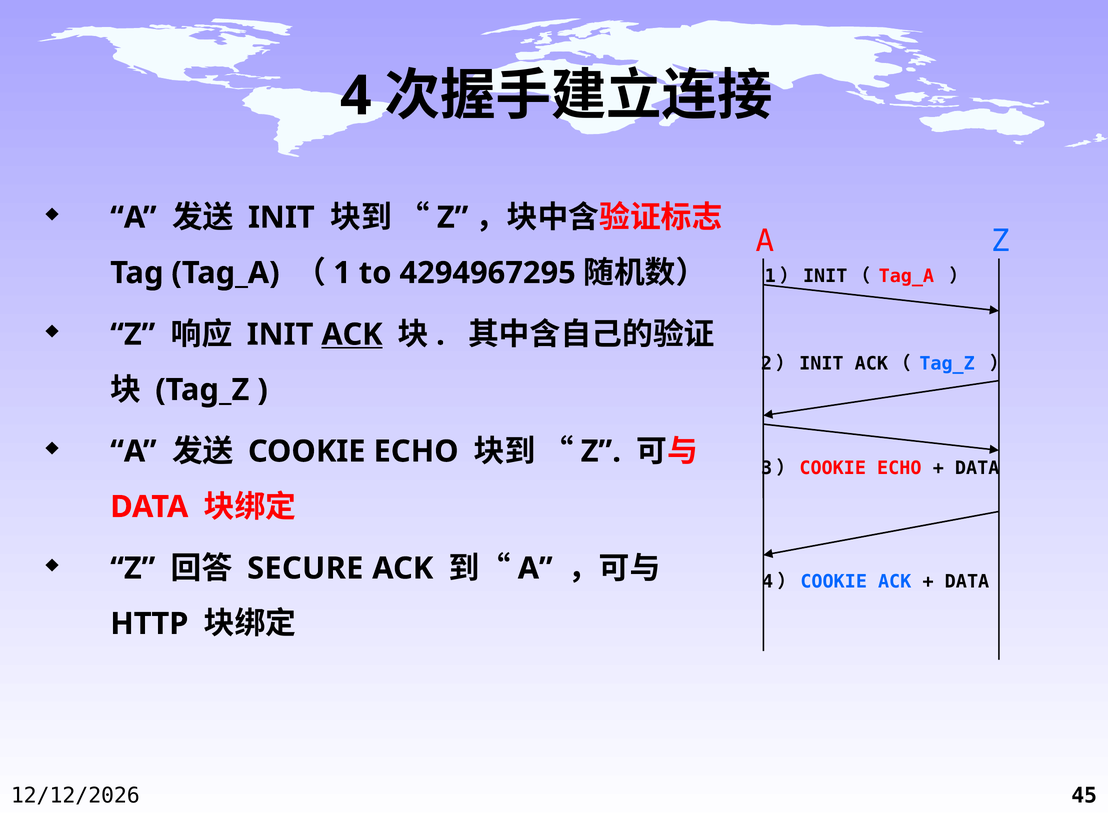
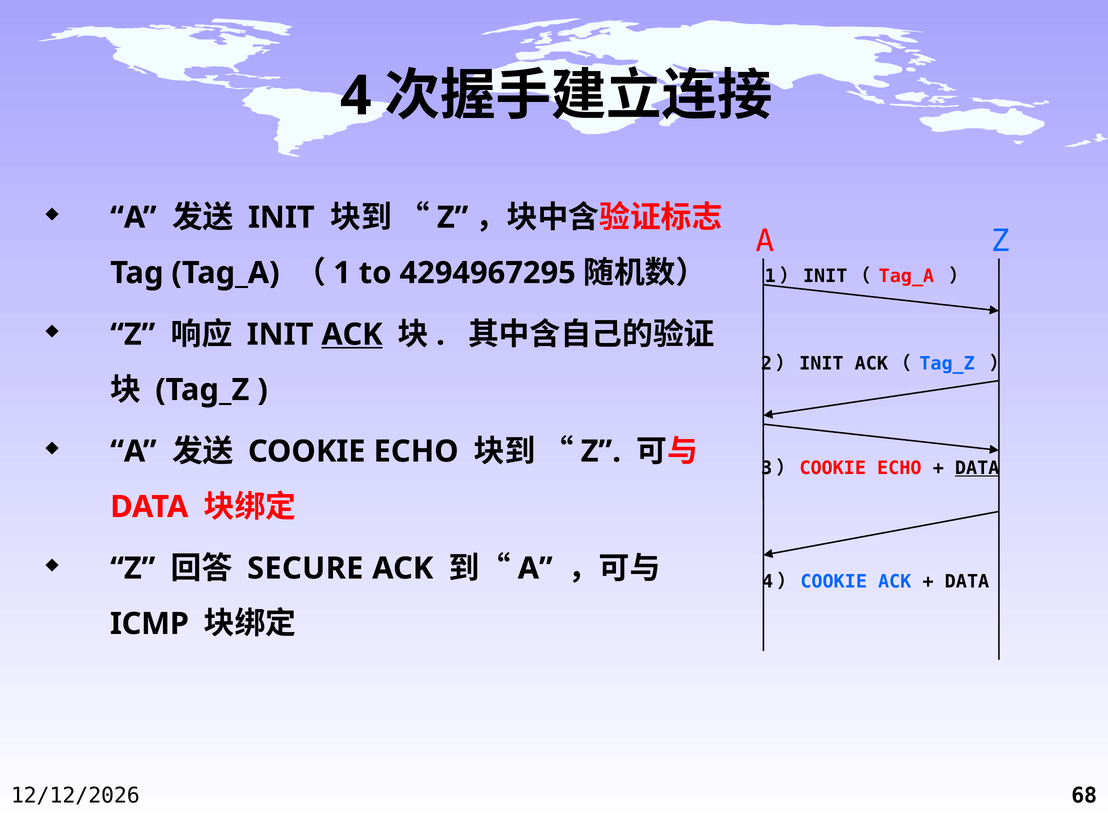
DATA at (977, 468) underline: none -> present
HTTP: HTTP -> ICMP
45: 45 -> 68
